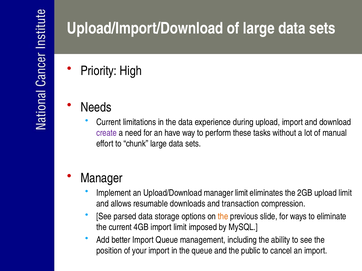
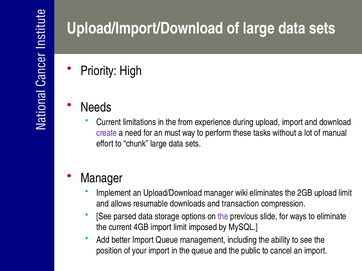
the data: data -> from
have: have -> must
manager limit: limit -> wiki
the at (223, 217) colour: orange -> purple
